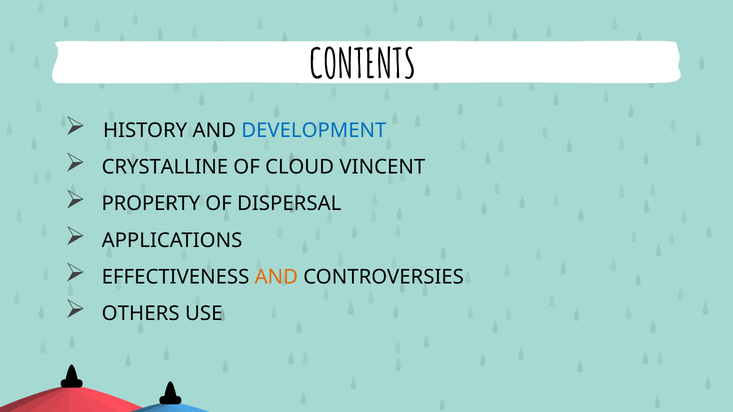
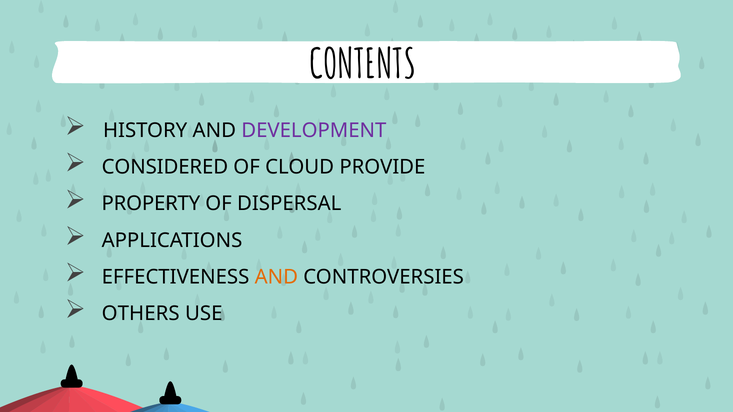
DEVELOPMENT colour: blue -> purple
CRYSTALLINE: CRYSTALLINE -> CONSIDERED
VINCENT: VINCENT -> PROVIDE
